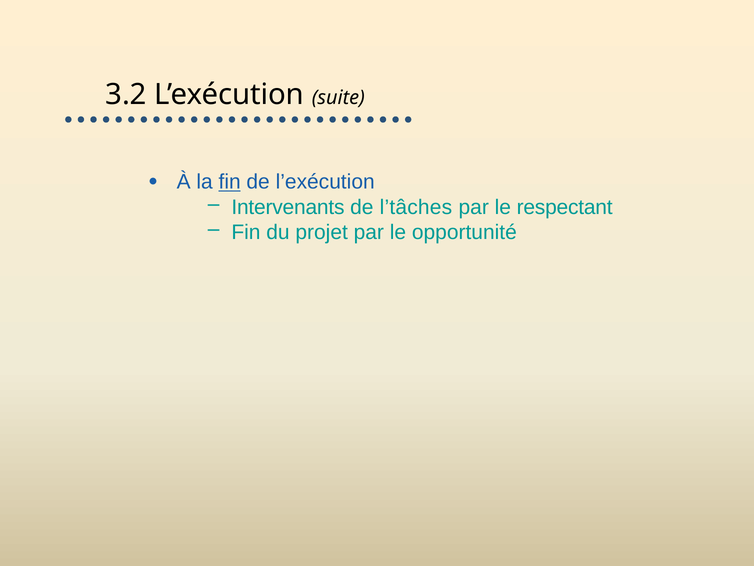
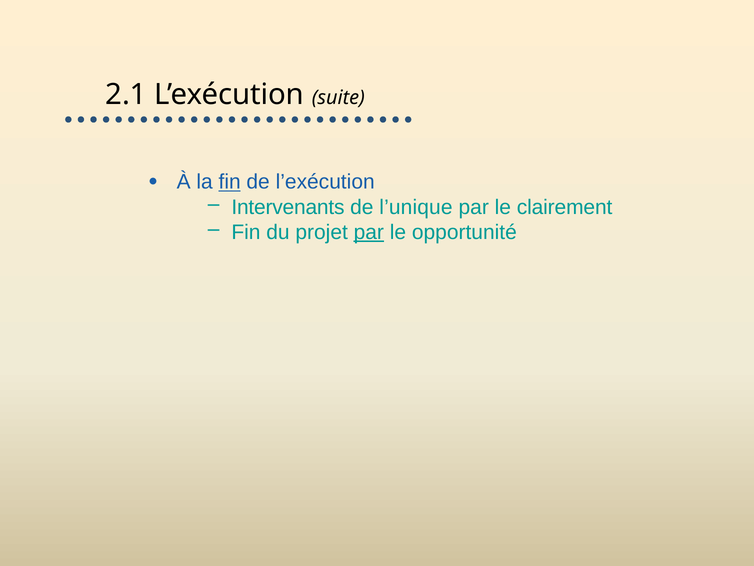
3.2: 3.2 -> 2.1
l’tâches: l’tâches -> l’unique
respectant: respectant -> clairement
par at (369, 232) underline: none -> present
